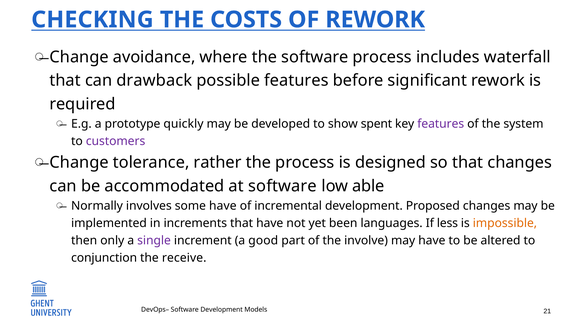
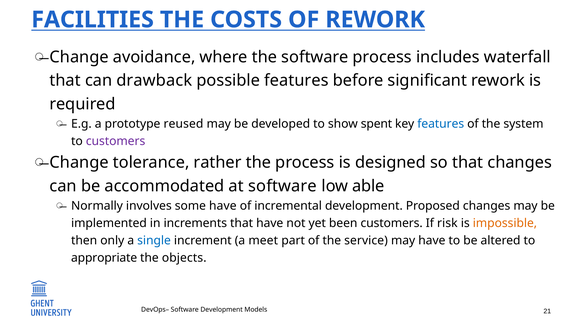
CHECKING: CHECKING -> FACILITIES
quickly: quickly -> reused
features at (441, 124) colour: purple -> blue
been languages: languages -> customers
less: less -> risk
single colour: purple -> blue
good: good -> meet
involve: involve -> service
conjunction: conjunction -> appropriate
receive: receive -> objects
